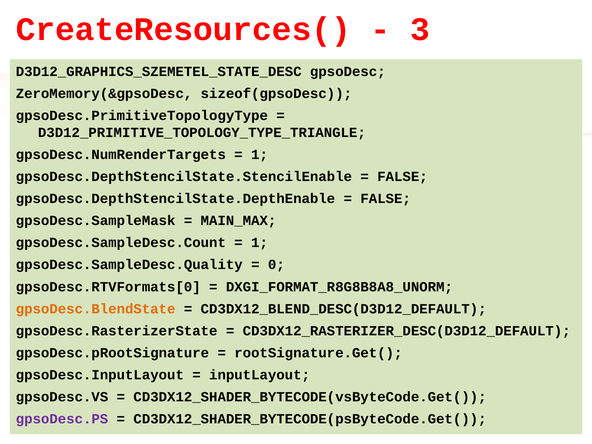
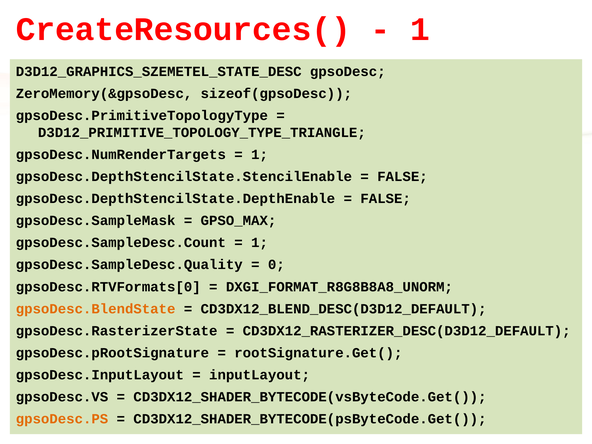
3 at (420, 29): 3 -> 1
MAIN_MAX: MAIN_MAX -> GPSO_MAX
gpsoDesc.PS colour: purple -> orange
